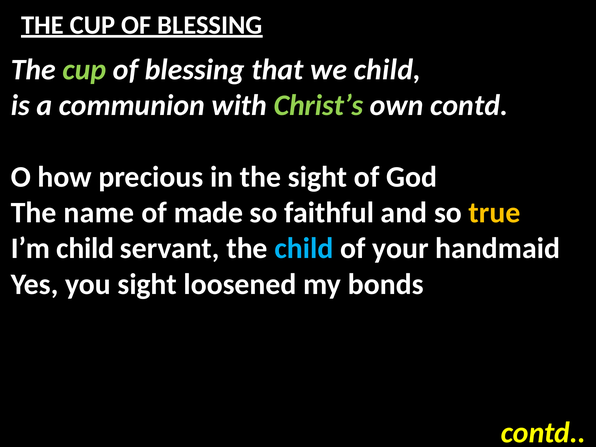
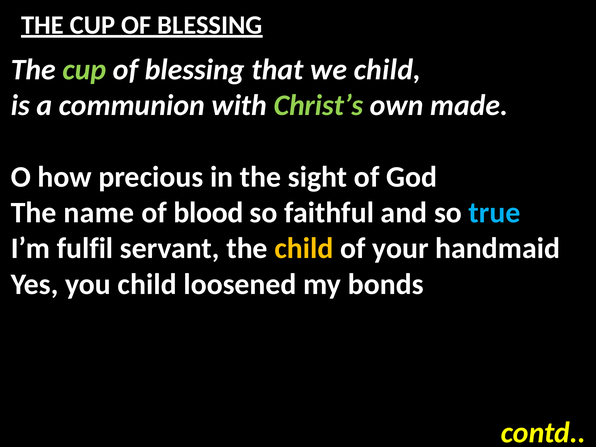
own contd: contd -> made
made: made -> blood
true colour: yellow -> light blue
I’m child: child -> fulfil
child at (304, 248) colour: light blue -> yellow
you sight: sight -> child
